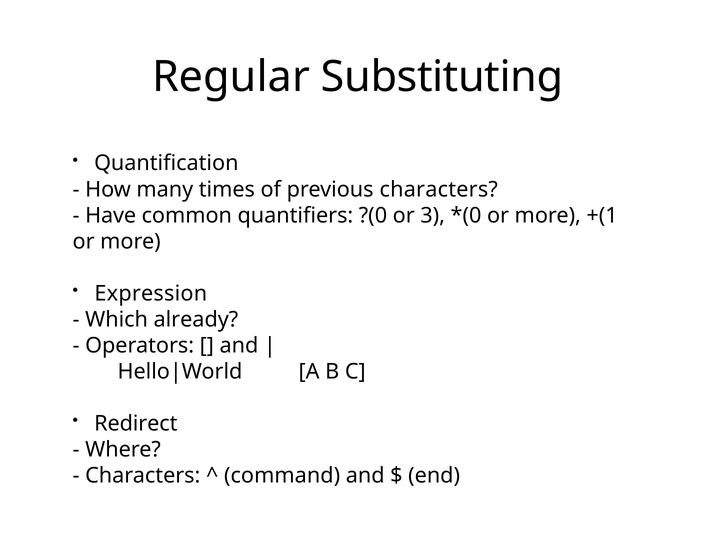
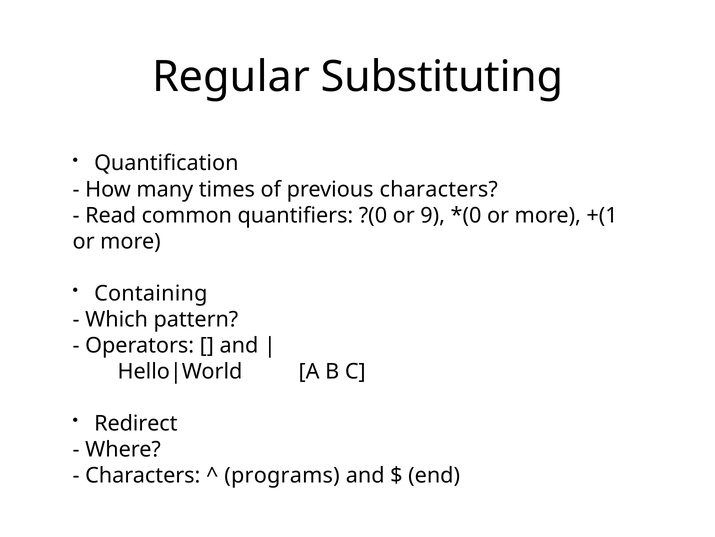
Have: Have -> Read
3: 3 -> 9
Expression: Expression -> Containing
already: already -> pattern
command: command -> programs
